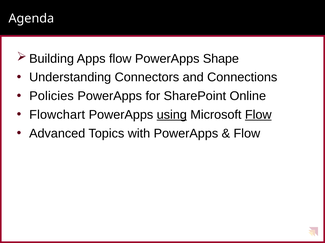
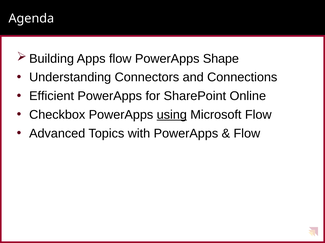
Policies: Policies -> Efficient
Flowchart: Flowchart -> Checkbox
Flow at (258, 115) underline: present -> none
